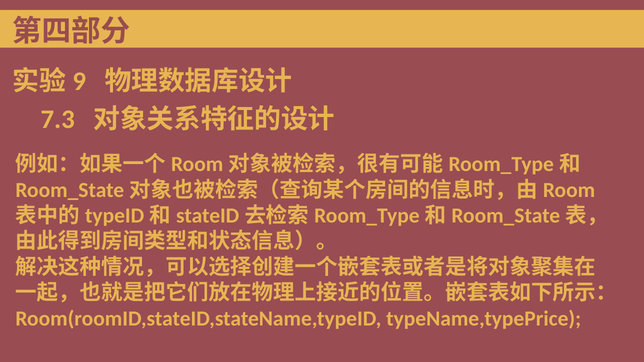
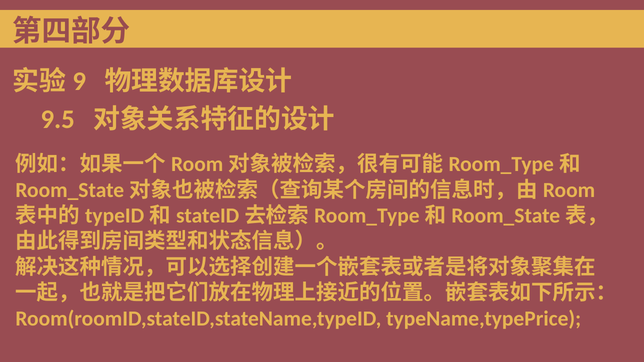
7.3: 7.3 -> 9.5
